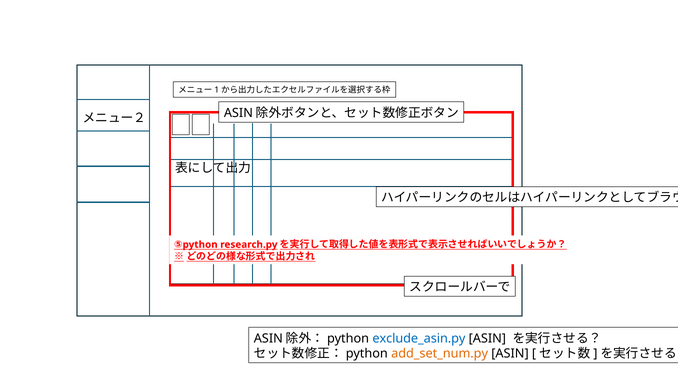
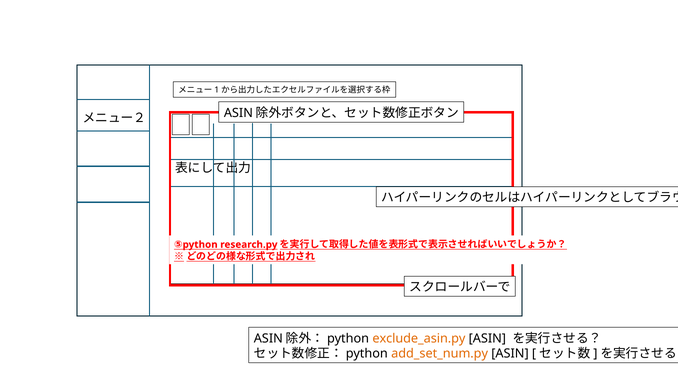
exclude_asin.py colour: blue -> orange
